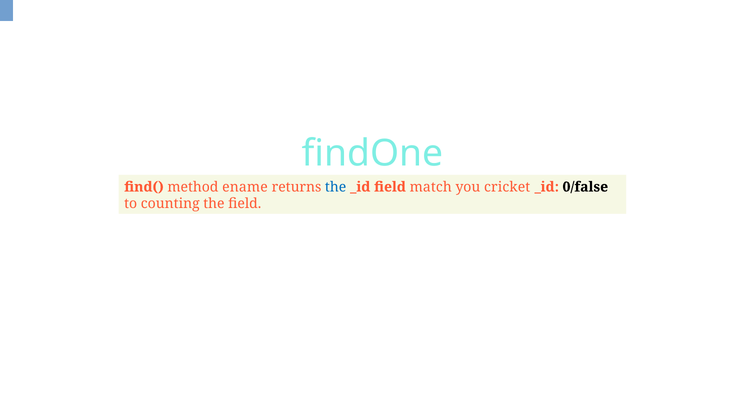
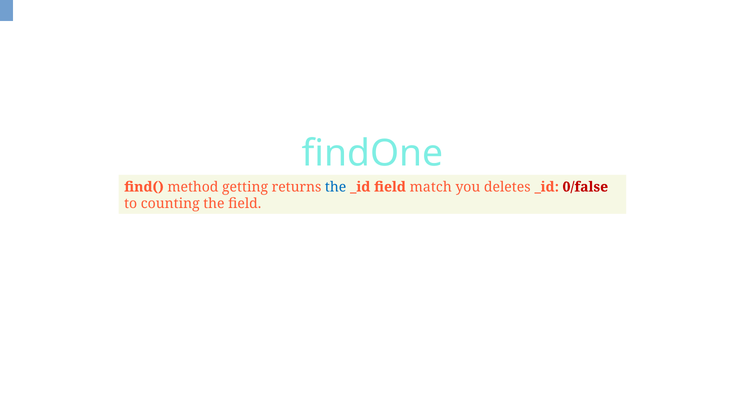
ename: ename -> getting
cricket: cricket -> deletes
0/false colour: black -> red
